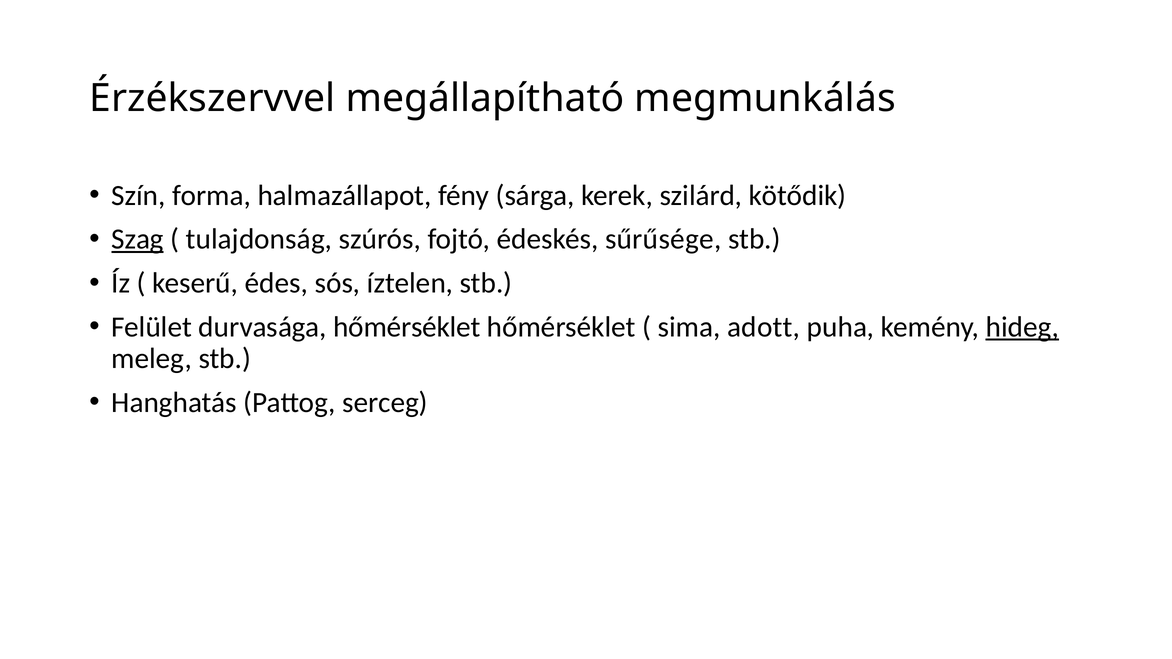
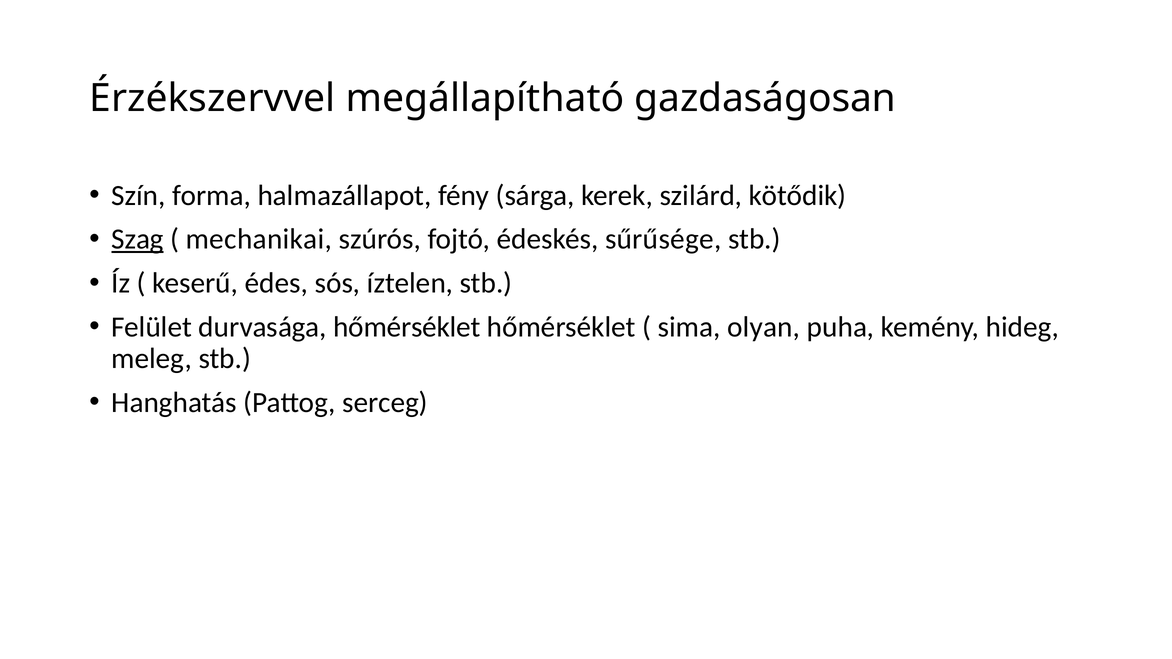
megmunkálás: megmunkálás -> gazdaságosan
tulajdonság: tulajdonság -> mechanikai
adott: adott -> olyan
hideg underline: present -> none
